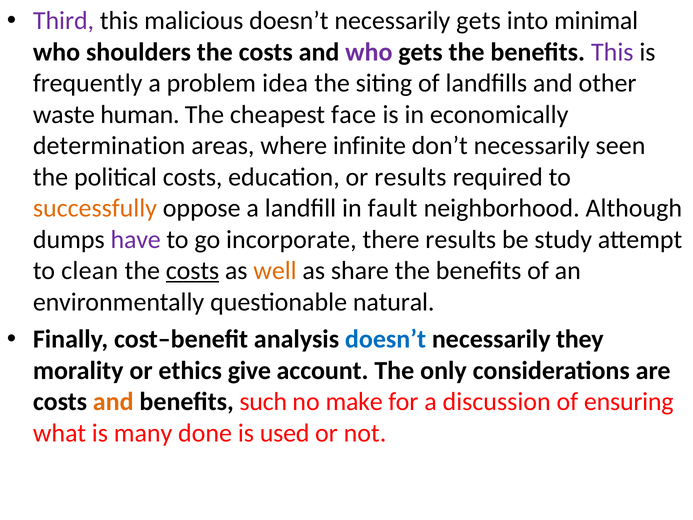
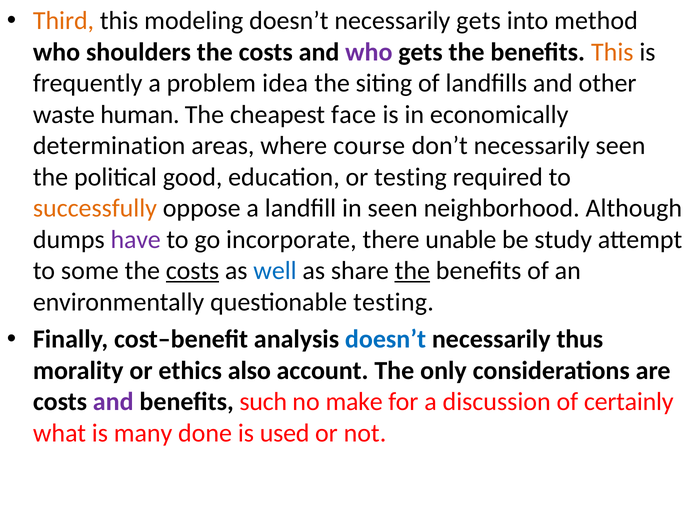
Third colour: purple -> orange
malicious: malicious -> modeling
minimal: minimal -> method
This at (612, 52) colour: purple -> orange
infinite: infinite -> course
political costs: costs -> good
or results: results -> testing
in fault: fault -> seen
there results: results -> unable
clean: clean -> some
well colour: orange -> blue
the at (412, 271) underline: none -> present
questionable natural: natural -> testing
they: they -> thus
give: give -> also
and at (113, 402) colour: orange -> purple
ensuring: ensuring -> certainly
